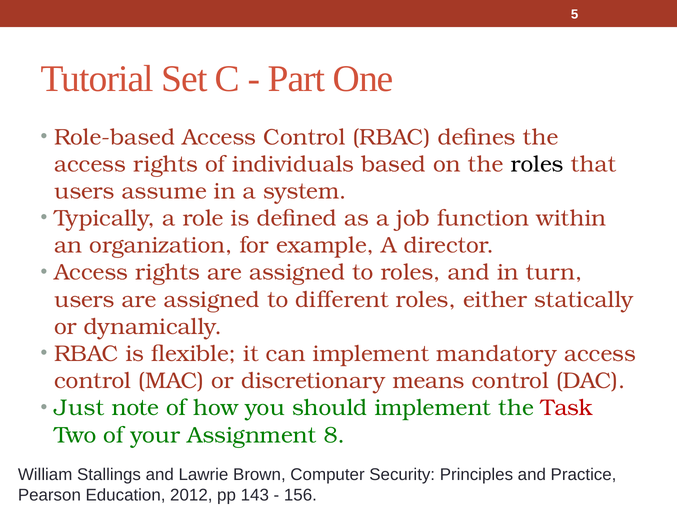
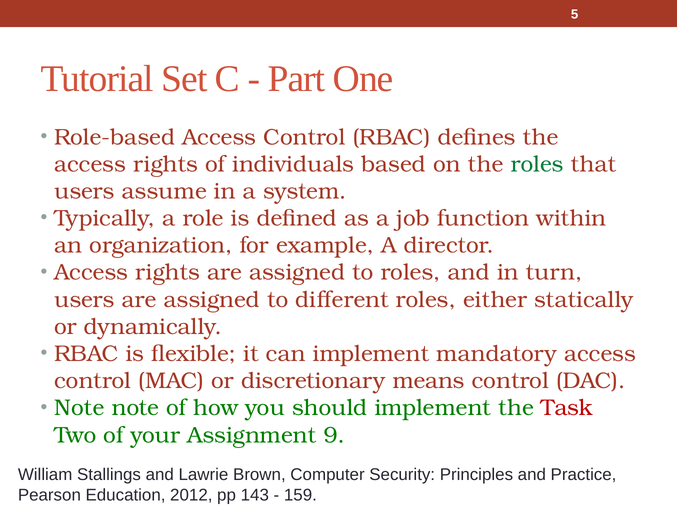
roles at (537, 164) colour: black -> green
Just at (79, 408): Just -> Note
8: 8 -> 9
156: 156 -> 159
